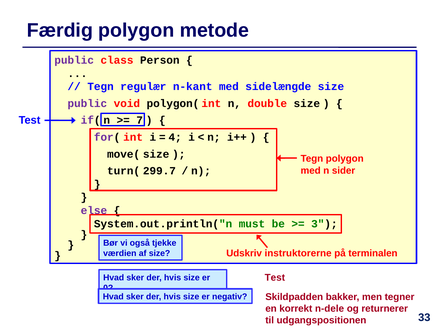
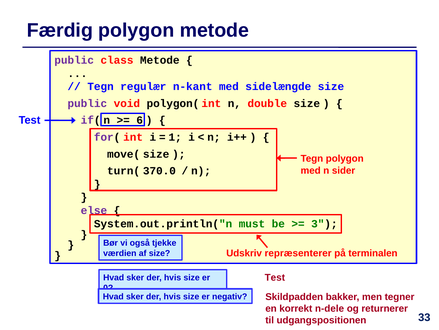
class Person: Person -> Metode
7: 7 -> 6
4: 4 -> 1
299.7: 299.7 -> 370.0
instruktorerne: instruktorerne -> repræsenterer
